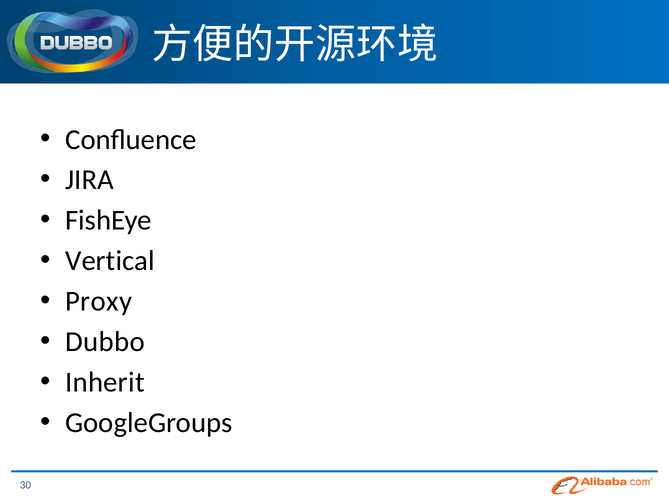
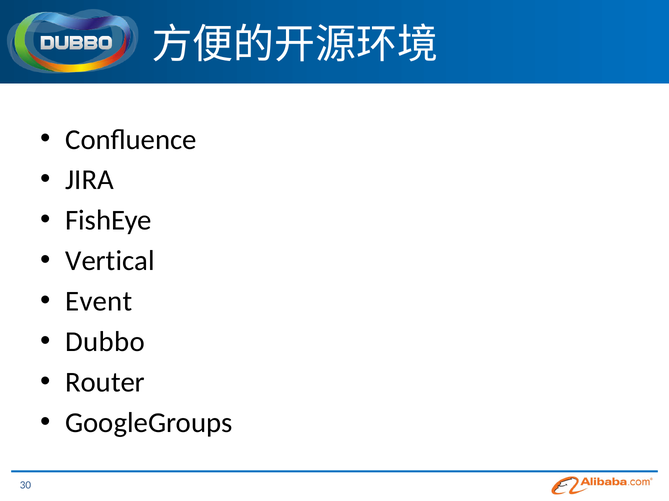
Proxy: Proxy -> Event
Inherit: Inherit -> Router
